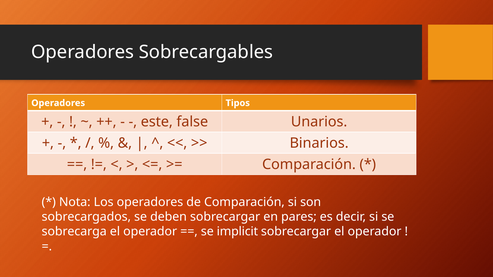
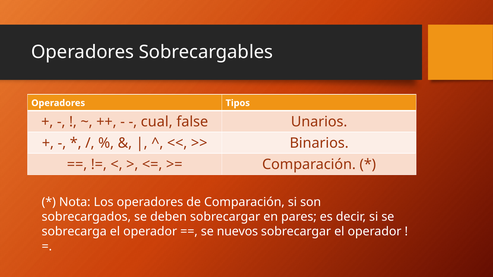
este: este -> cual
implicit: implicit -> nuevos
